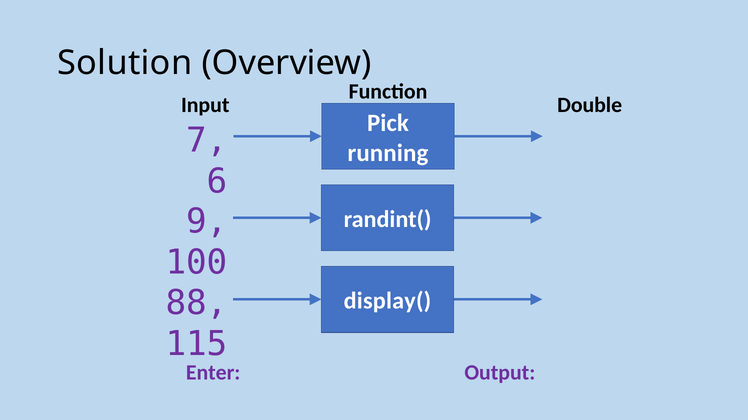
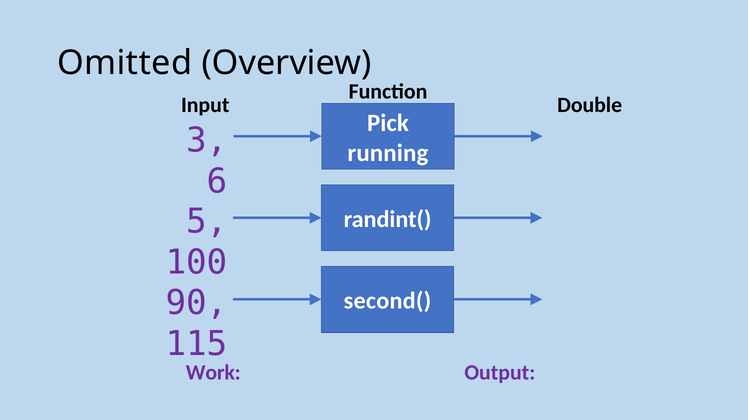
Solution: Solution -> Omitted
7: 7 -> 3
9: 9 -> 5
88: 88 -> 90
display(: display( -> second(
Enter: Enter -> Work
